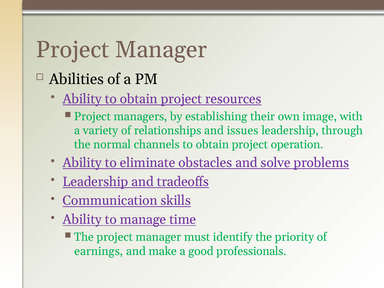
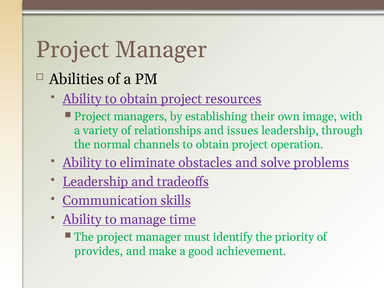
earnings: earnings -> provides
professionals: professionals -> achievement
